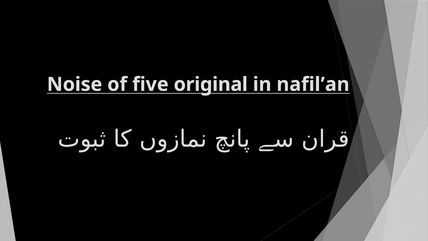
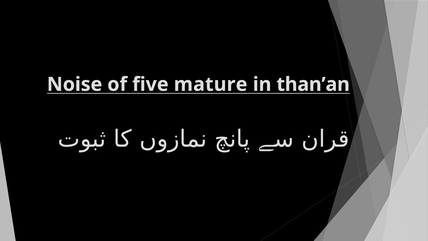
original: original -> mature
nafil’an: nafil’an -> than’an
